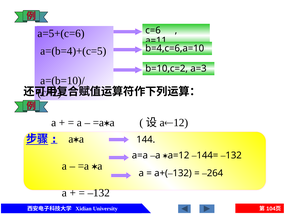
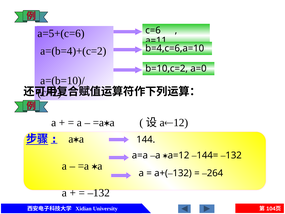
a=(b=4)+(c=5: a=(b=4)+(c=5 -> a=(b=4)+(c=2
a=3: a=3 -> a=0
